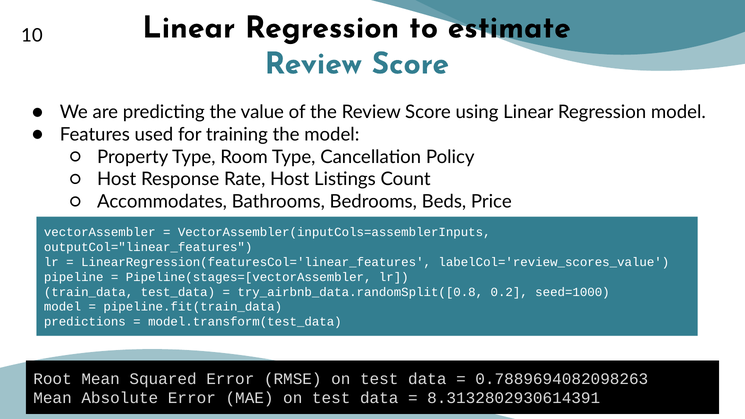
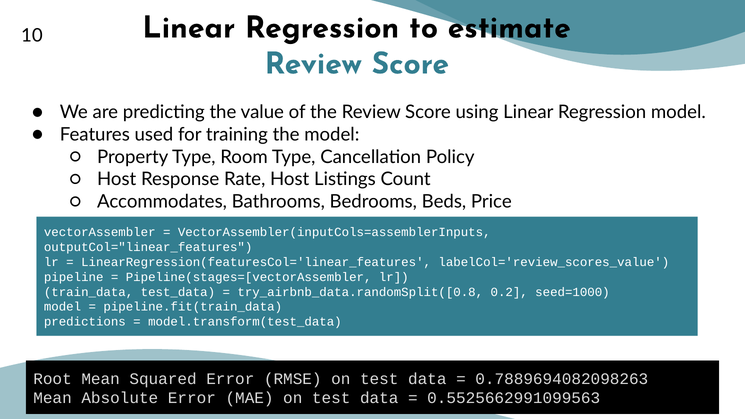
8.3132802930614391: 8.3132802930614391 -> 0.5525662991099563
